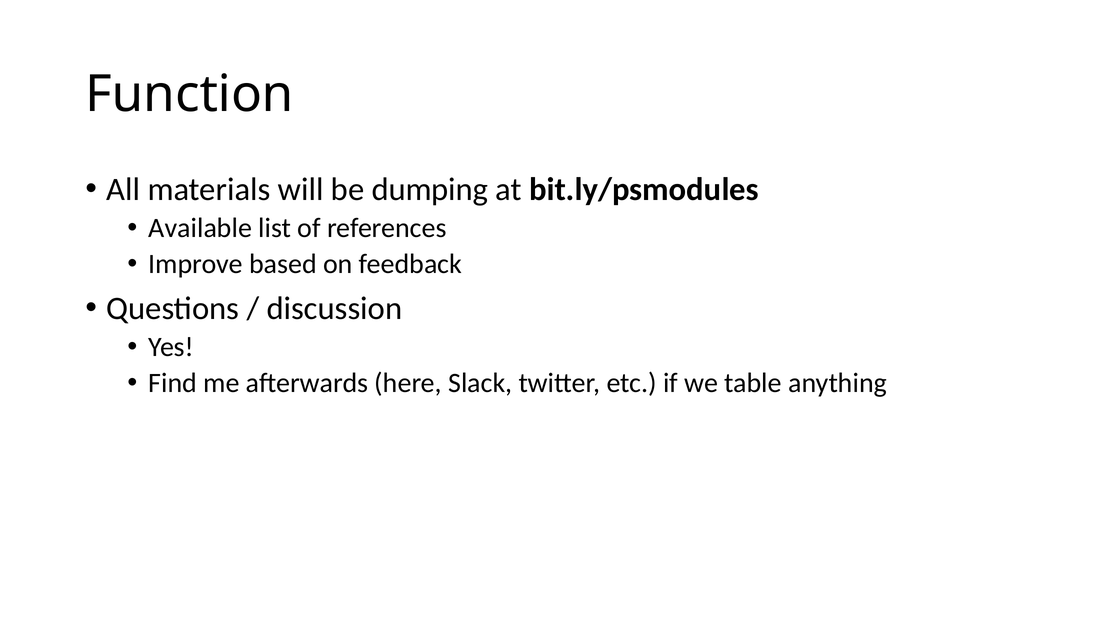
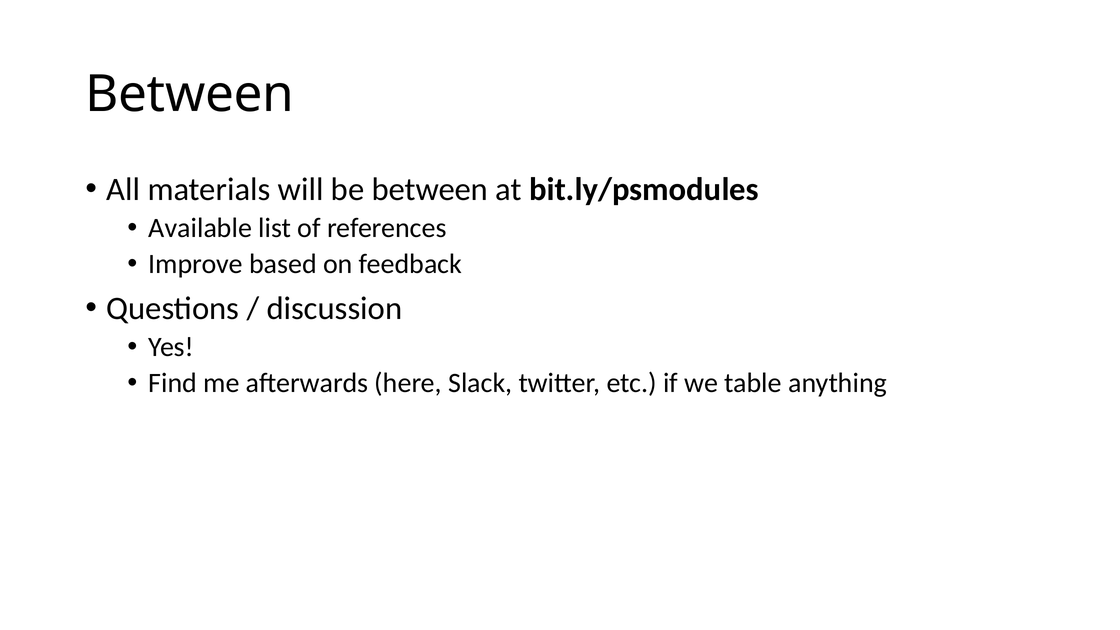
Function at (190, 94): Function -> Between
be dumping: dumping -> between
